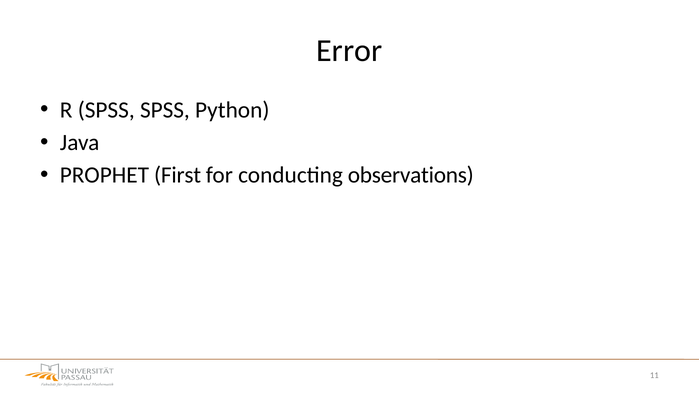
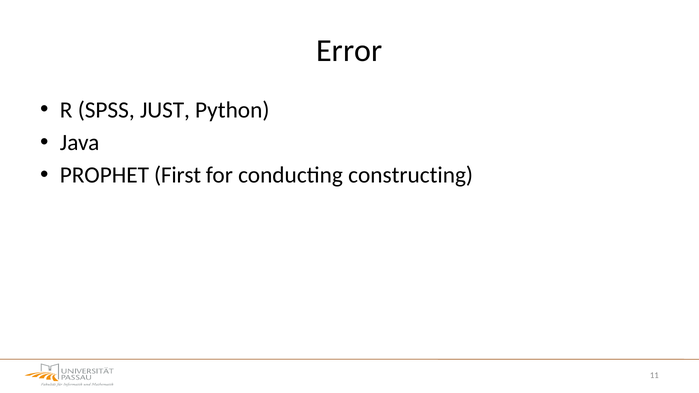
SPSS SPSS: SPSS -> JUST
observations: observations -> constructing
